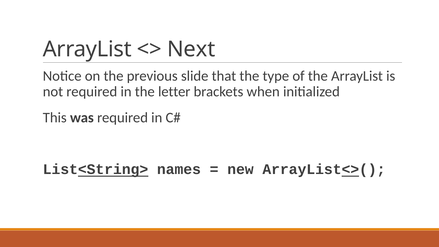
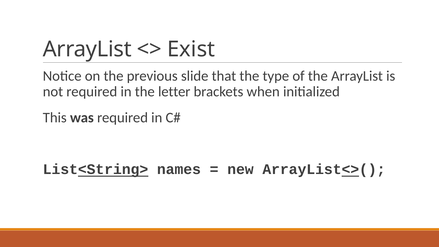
Next: Next -> Exist
